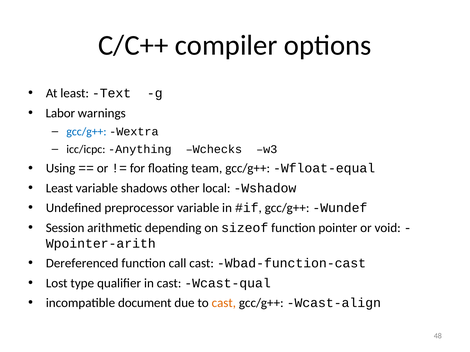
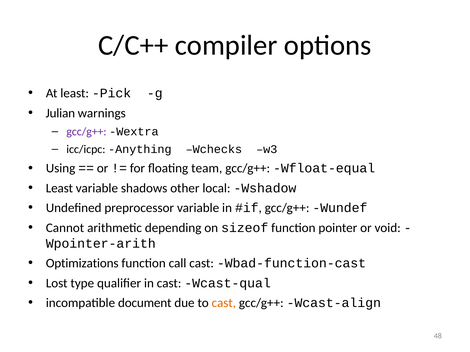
Text: Text -> Pick
Labor: Labor -> Julian
gcc/g++ at (86, 132) colour: blue -> purple
Session: Session -> Cannot
Dereferenced: Dereferenced -> Optimizations
